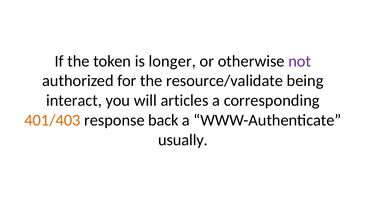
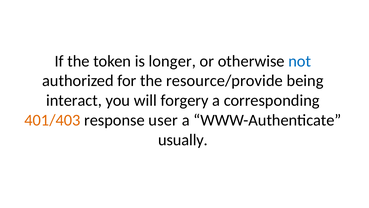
not colour: purple -> blue
resource/validate: resource/validate -> resource/provide
articles: articles -> forgery
back: back -> user
